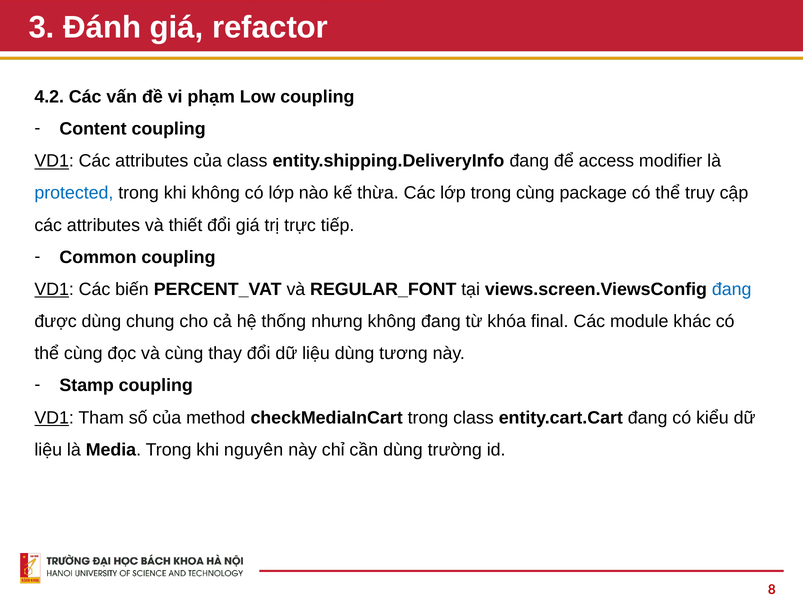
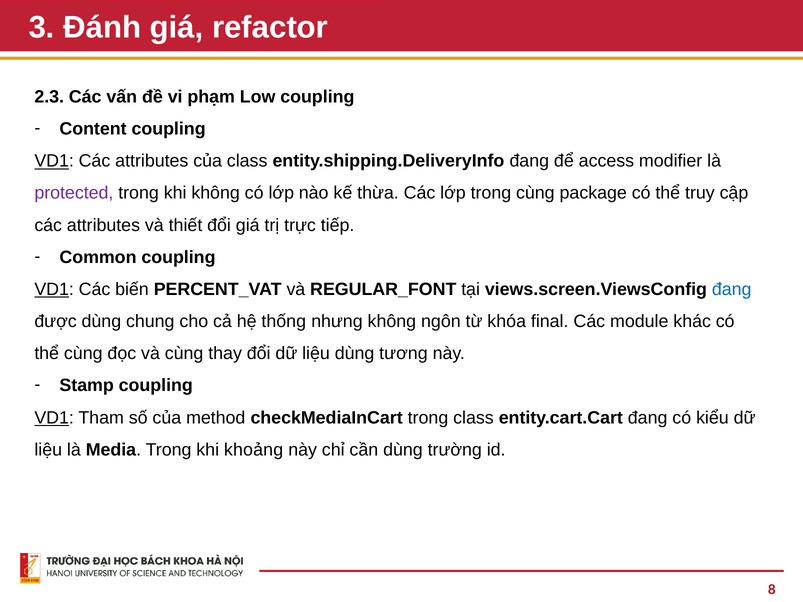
4.2: 4.2 -> 2.3
protected colour: blue -> purple
không đang: đang -> ngôn
nguyên: nguyên -> khoảng
